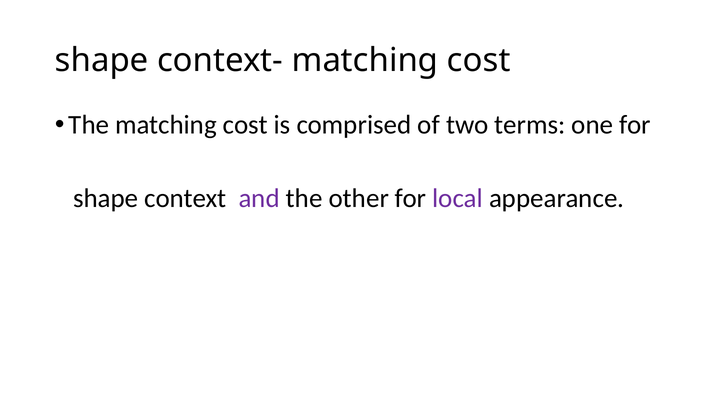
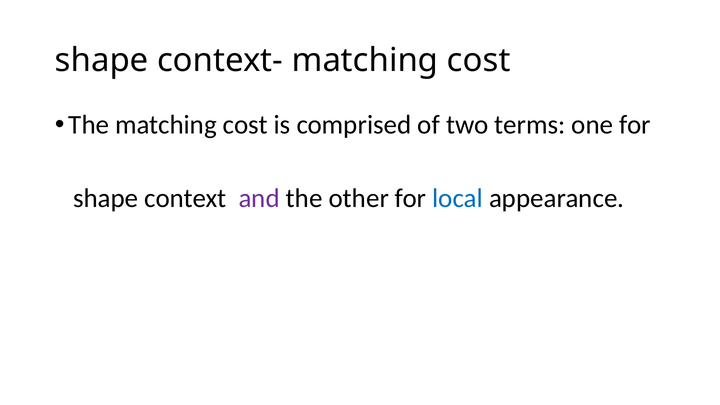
local colour: purple -> blue
